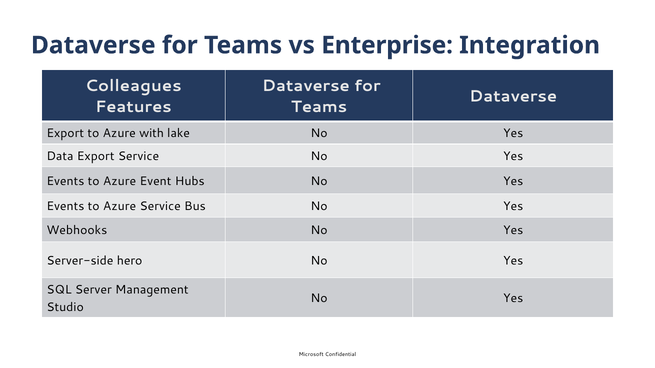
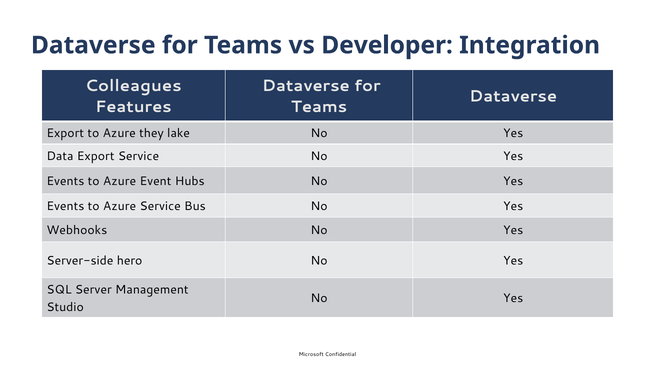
Enterprise: Enterprise -> Developer
with: with -> they
